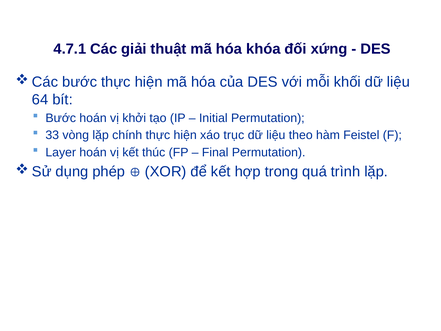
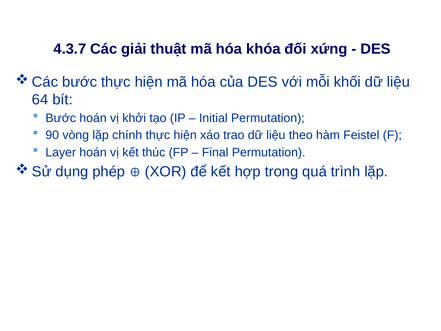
4.7.1: 4.7.1 -> 4.3.7
33: 33 -> 90
trục: trục -> trao
